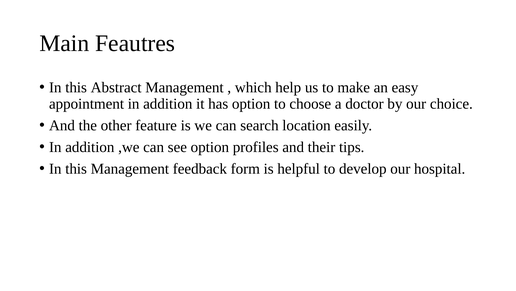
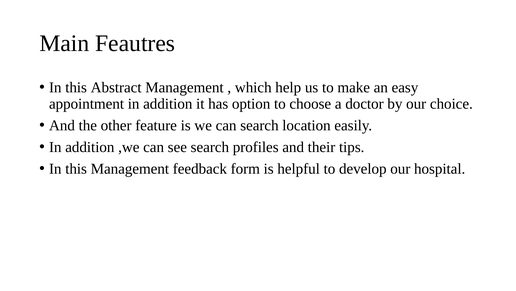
see option: option -> search
